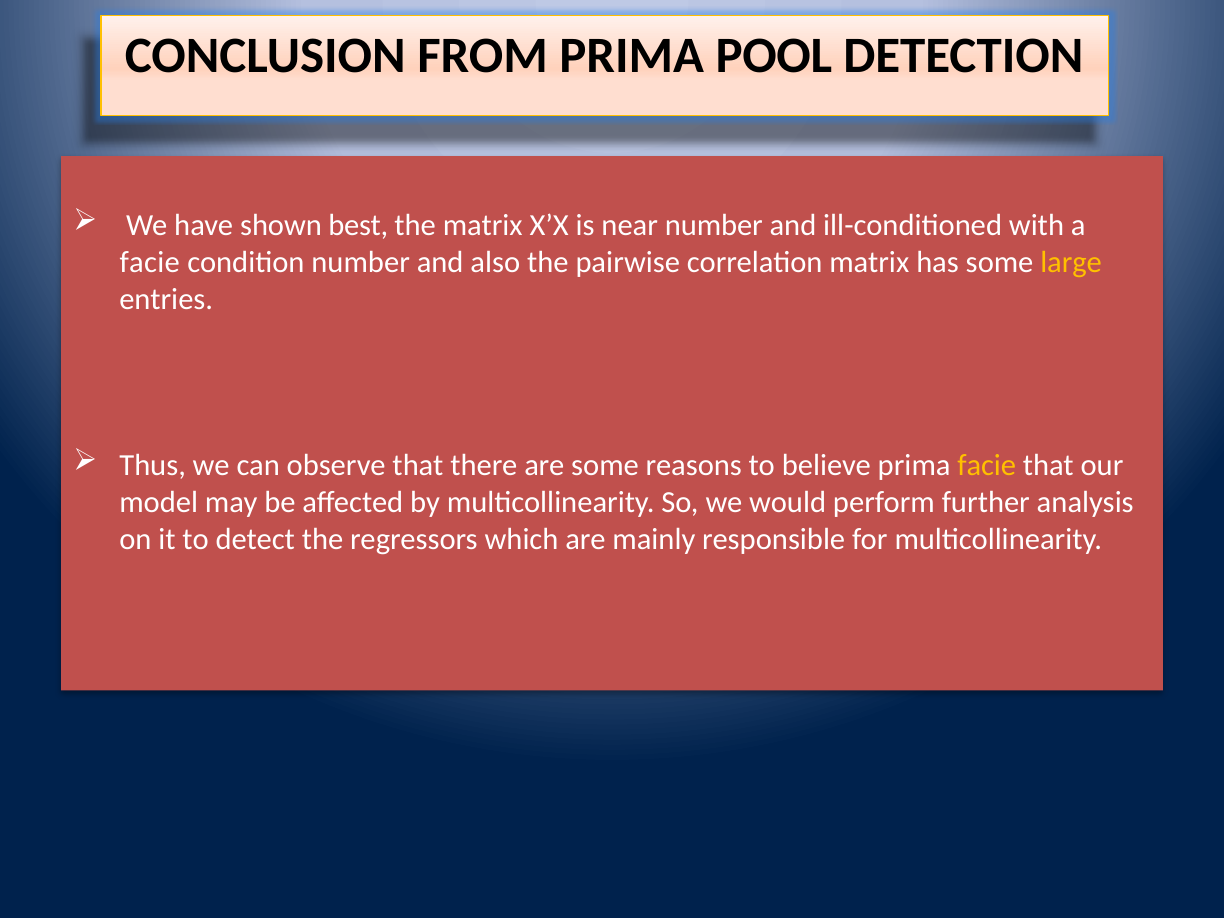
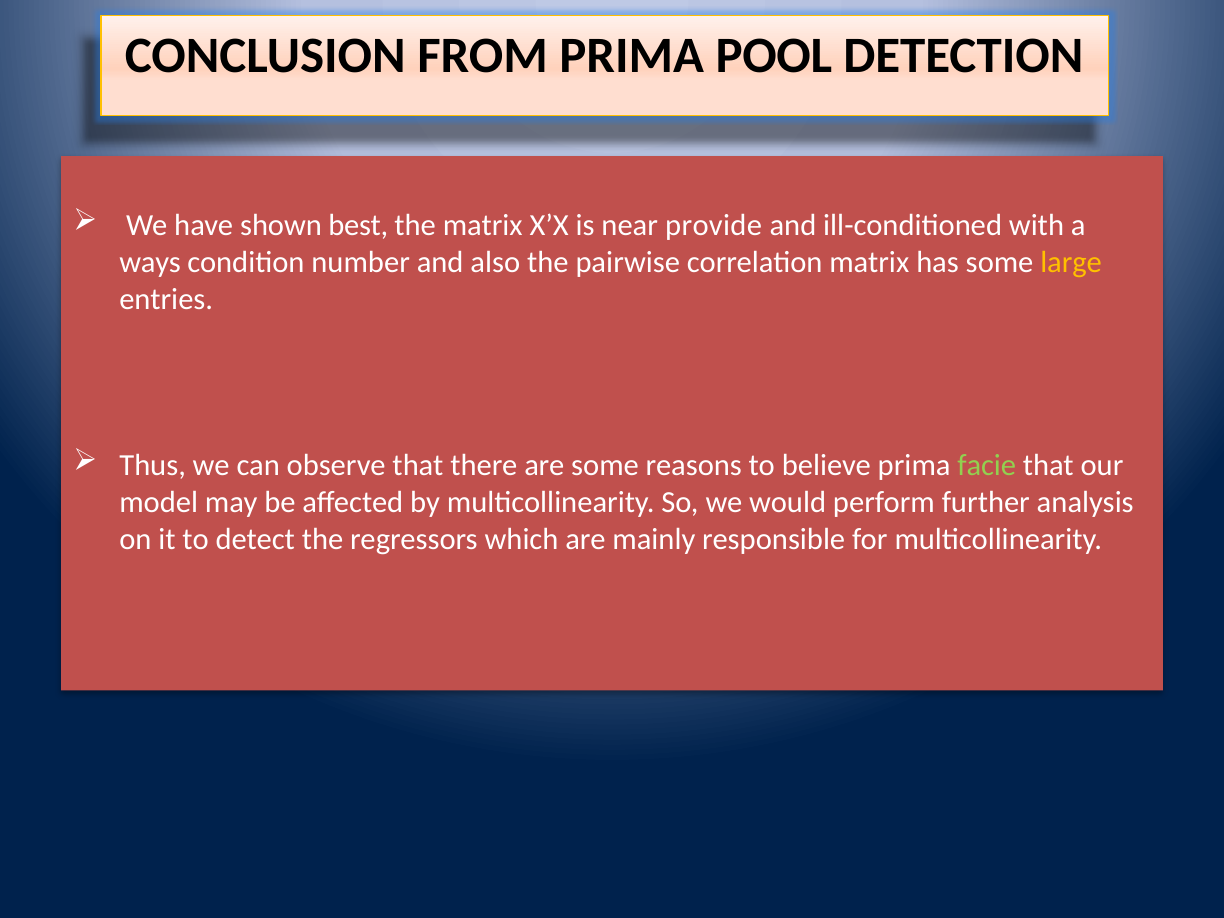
near number: number -> provide
facie at (150, 262): facie -> ways
facie at (987, 466) colour: yellow -> light green
